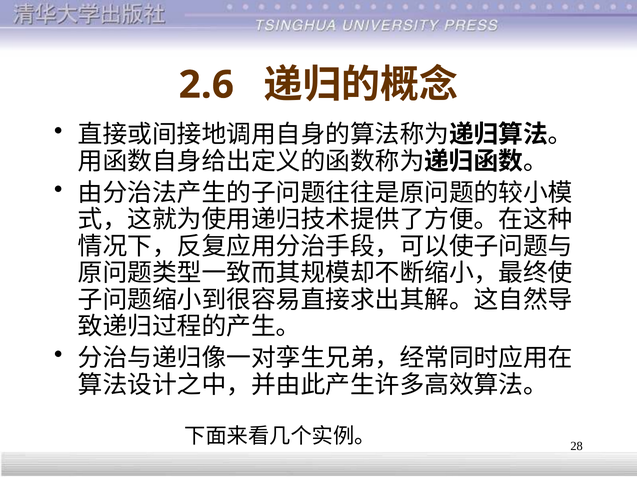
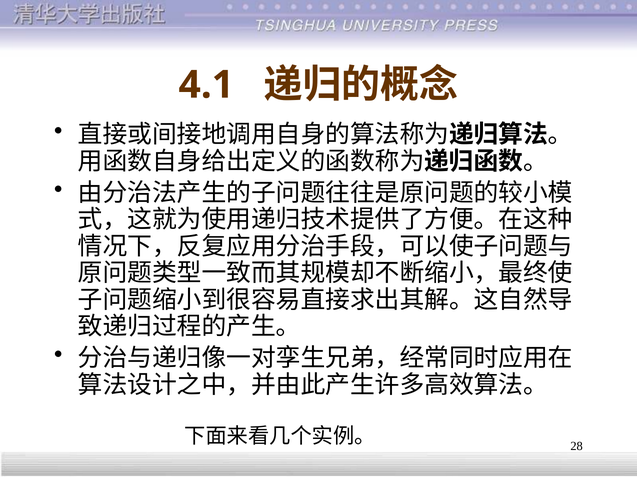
2.6: 2.6 -> 4.1
